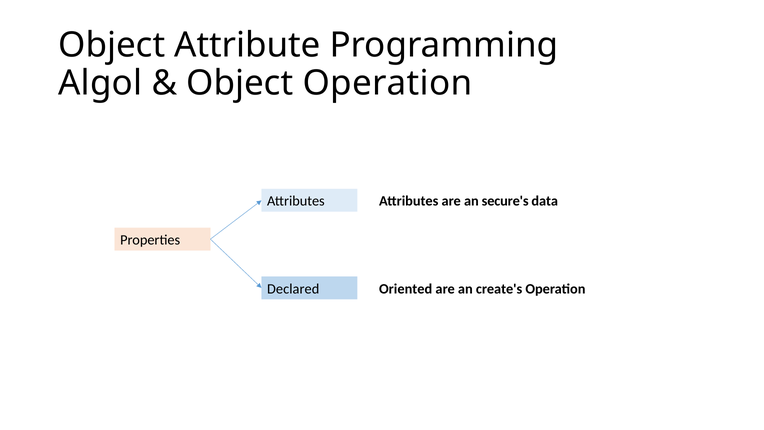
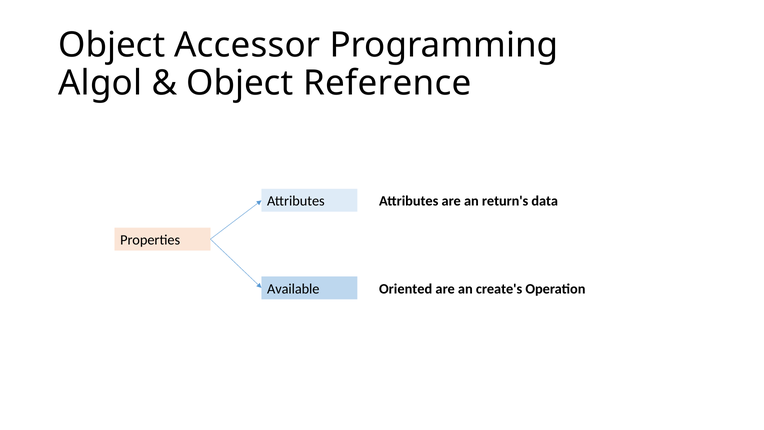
Attribute: Attribute -> Accessor
Object Operation: Operation -> Reference
secure's: secure's -> return's
Declared: Declared -> Available
